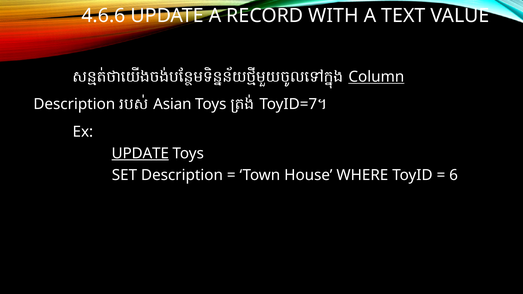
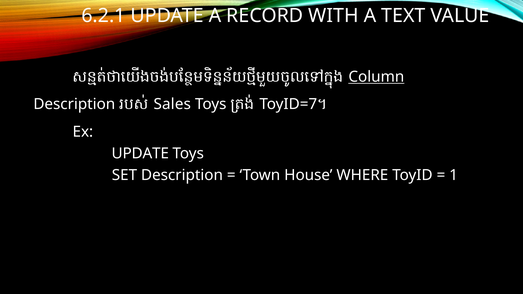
4.6.6: 4.6.6 -> 6.2.1
Asian: Asian -> Sales
UPDATE at (140, 153) underline: present -> none
6: 6 -> 1
